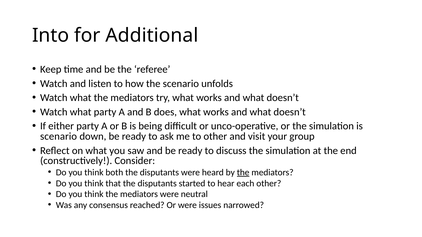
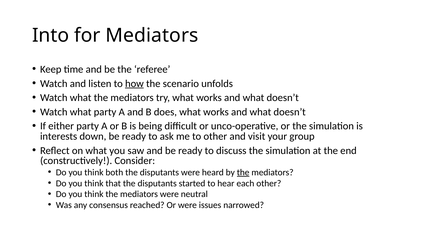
for Additional: Additional -> Mediators
how underline: none -> present
scenario at (59, 137): scenario -> interests
